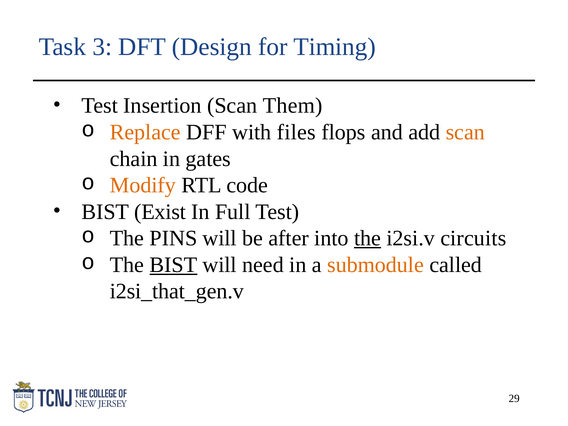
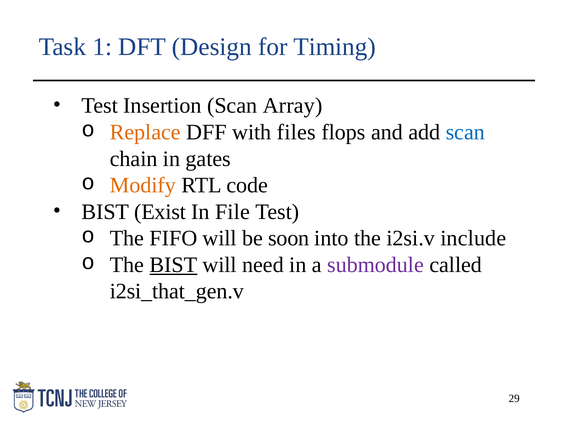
3: 3 -> 1
Them: Them -> Array
scan at (465, 132) colour: orange -> blue
Full: Full -> File
PINS: PINS -> FIFO
after: after -> soon
the at (368, 238) underline: present -> none
circuits: circuits -> include
submodule colour: orange -> purple
